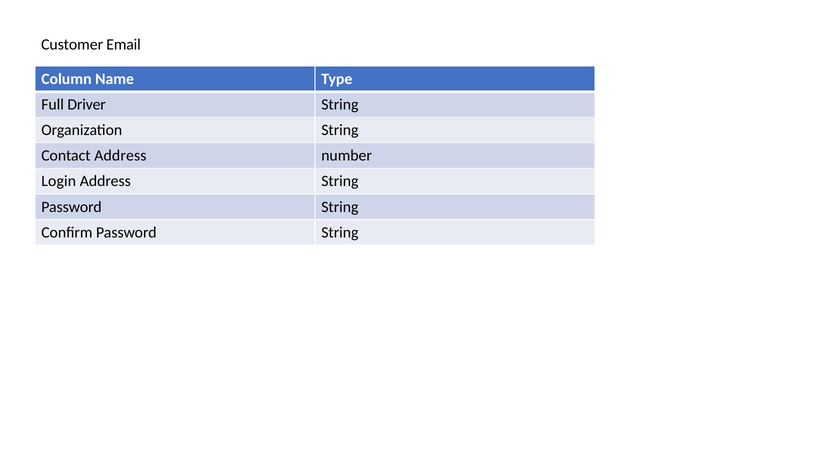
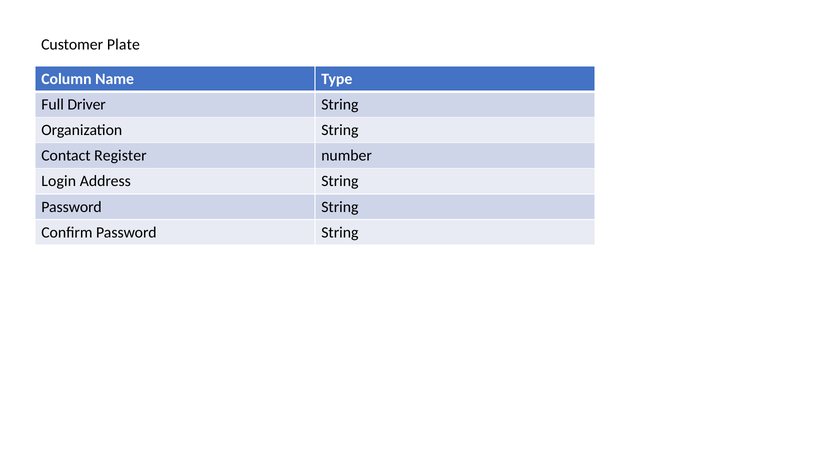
Email: Email -> Plate
Contact Address: Address -> Register
